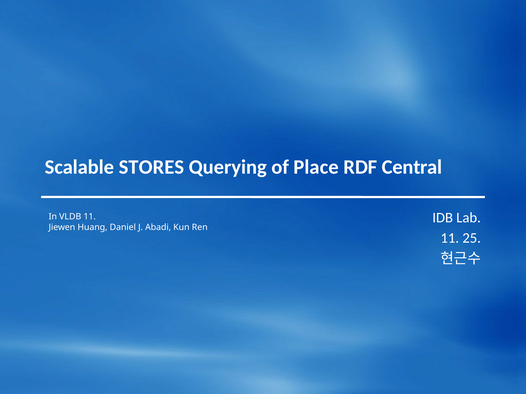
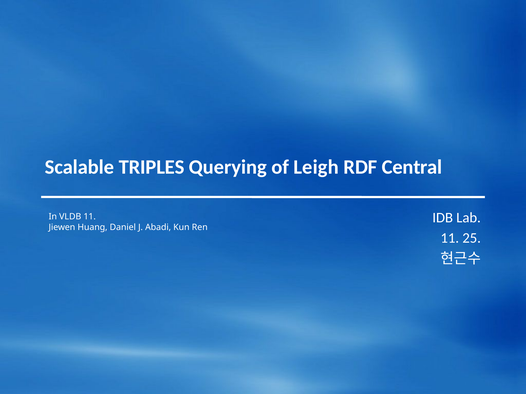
STORES: STORES -> TRIPLES
Place: Place -> Leigh
